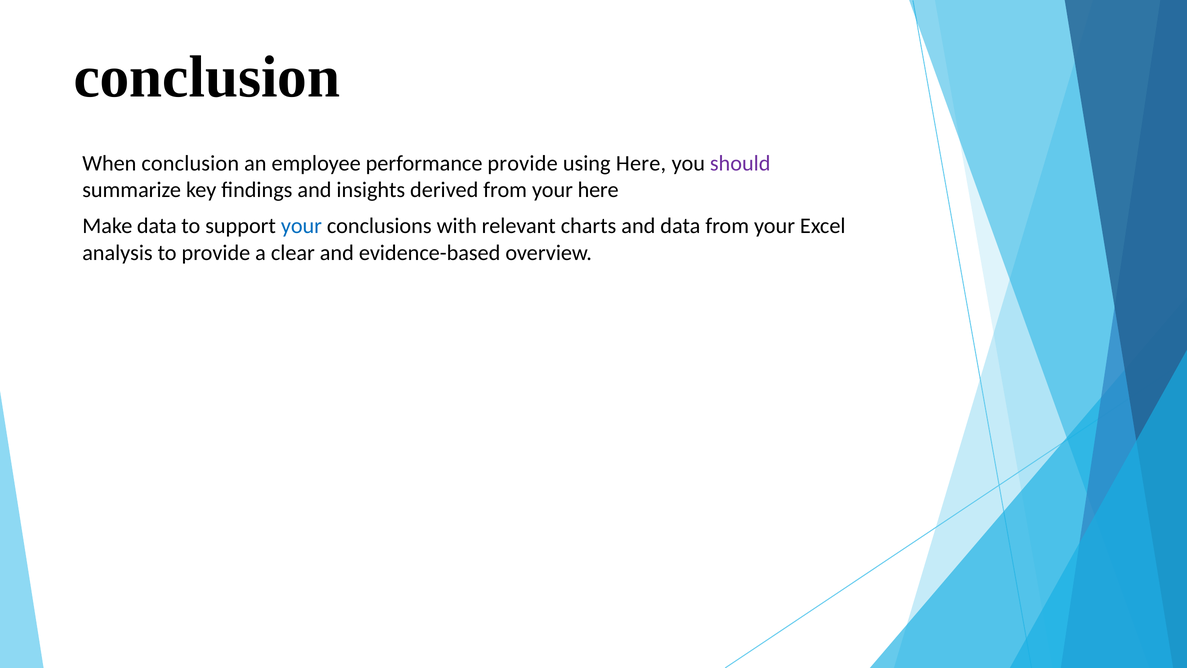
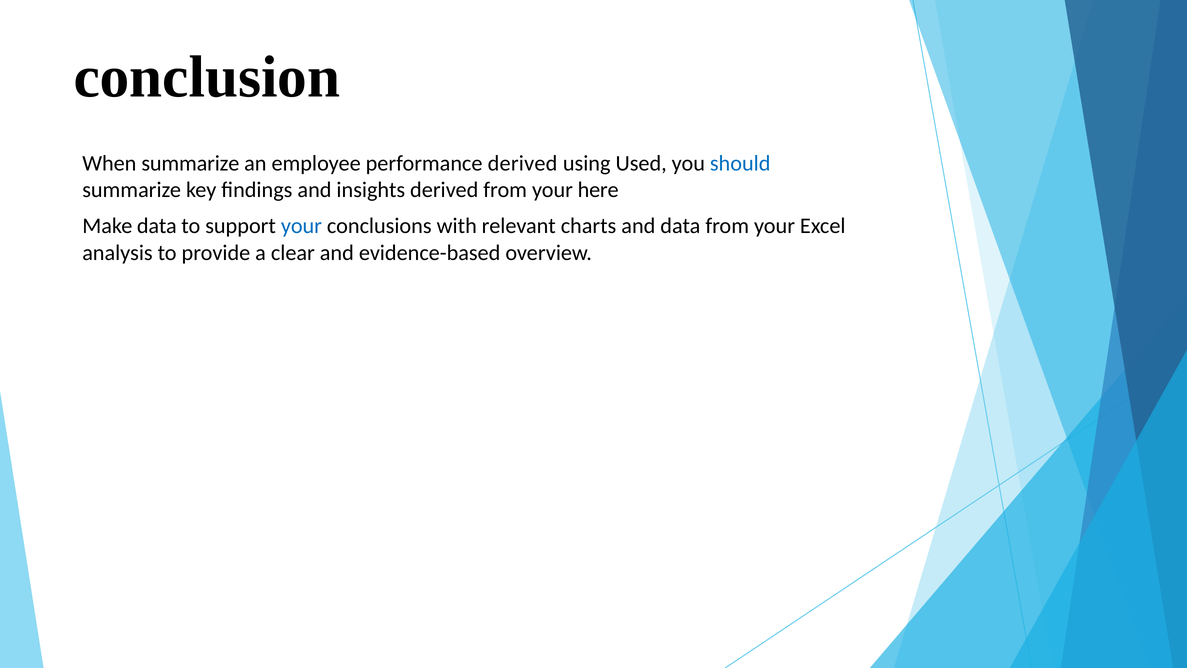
When conclusion: conclusion -> summarize
performance provide: provide -> derived
using Here: Here -> Used
should colour: purple -> blue
